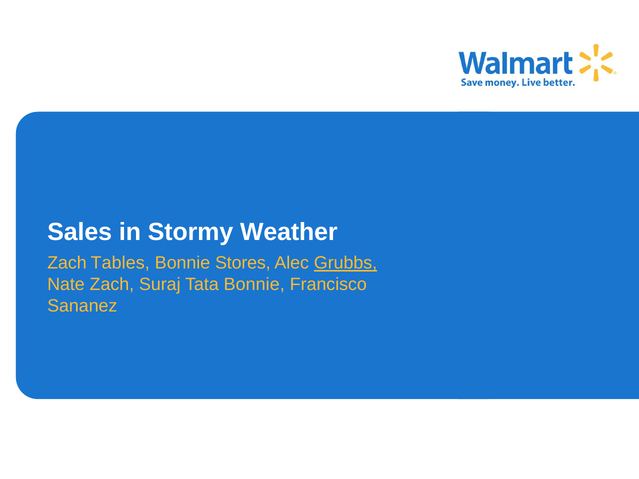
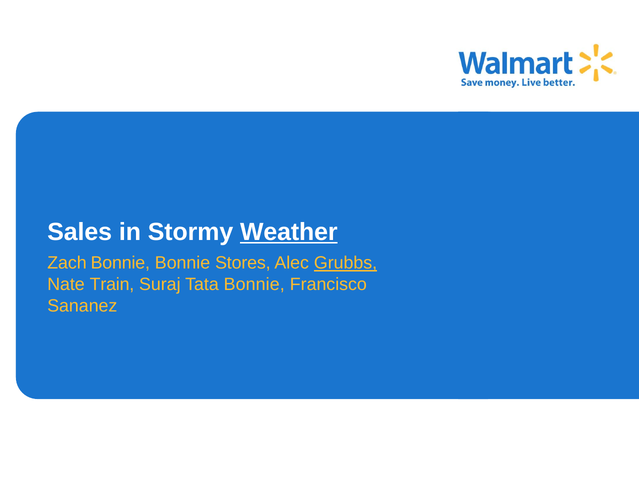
Weather underline: none -> present
Zach Tables: Tables -> Bonnie
Nate Zach: Zach -> Train
